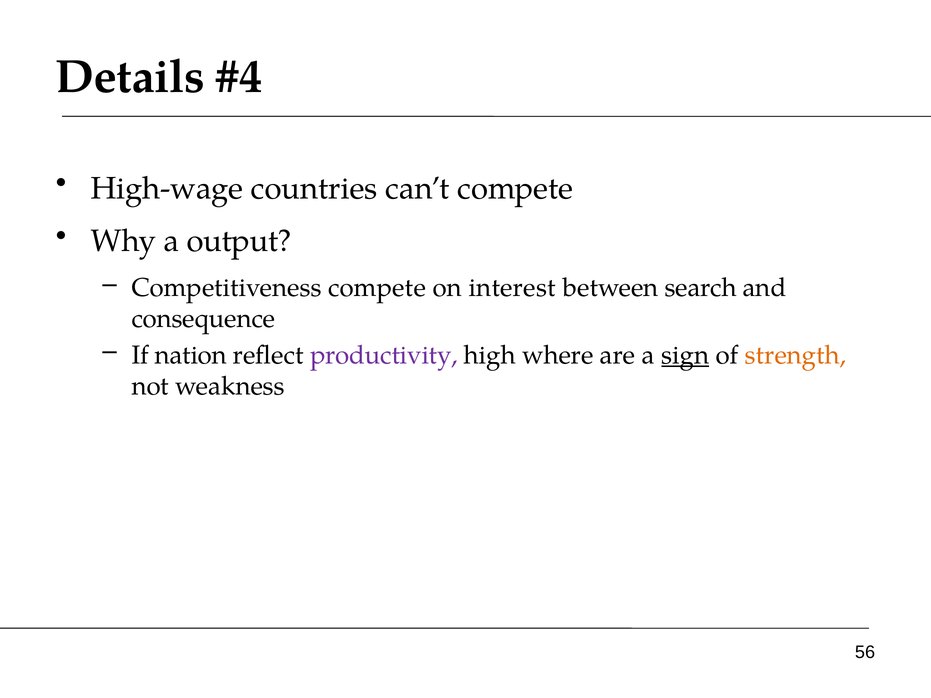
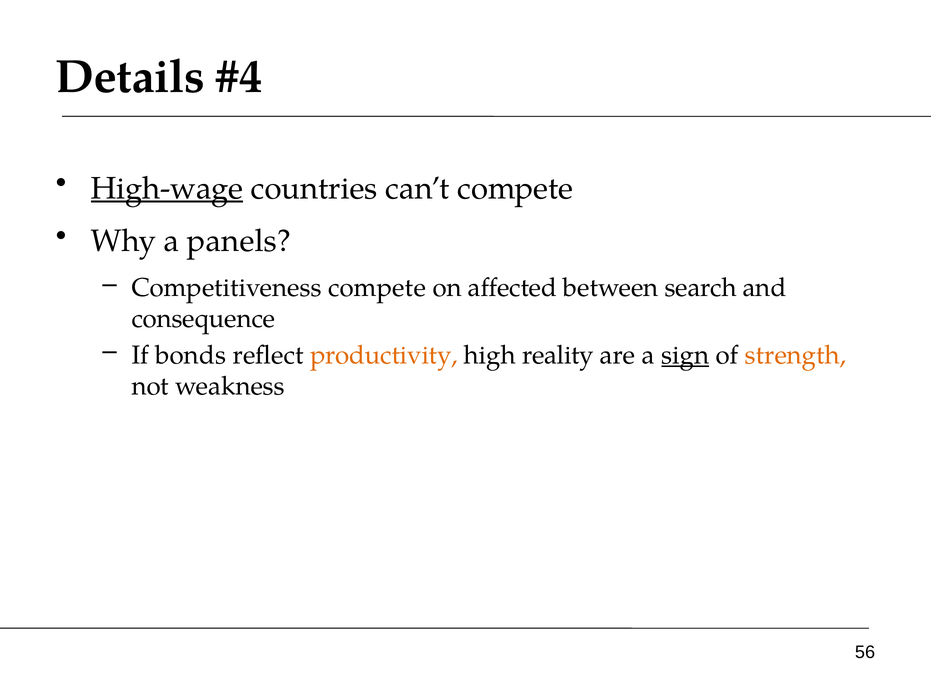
High-wage underline: none -> present
output: output -> panels
interest: interest -> affected
nation: nation -> bonds
productivity colour: purple -> orange
where: where -> reality
